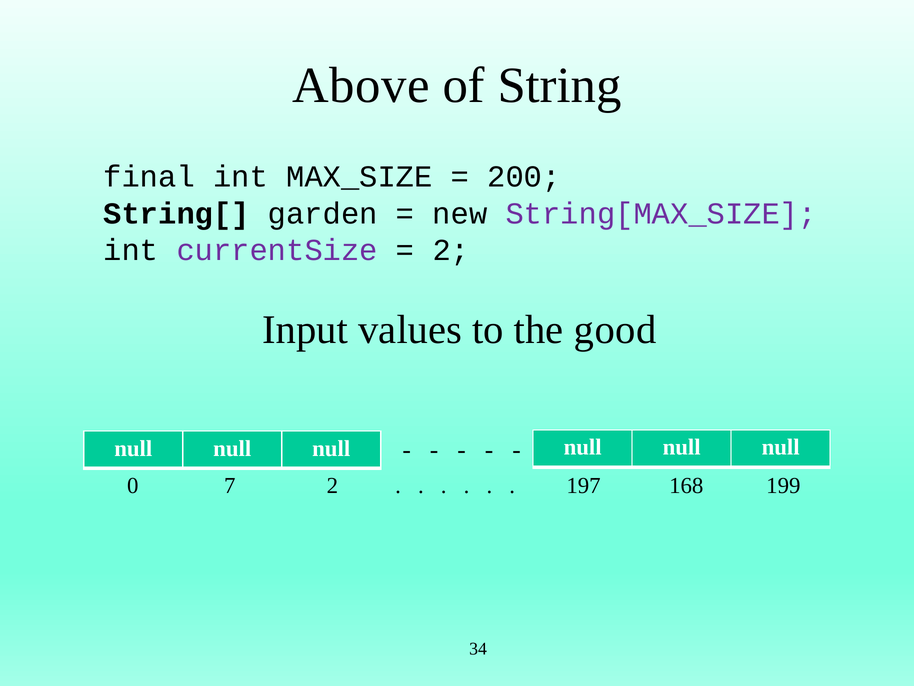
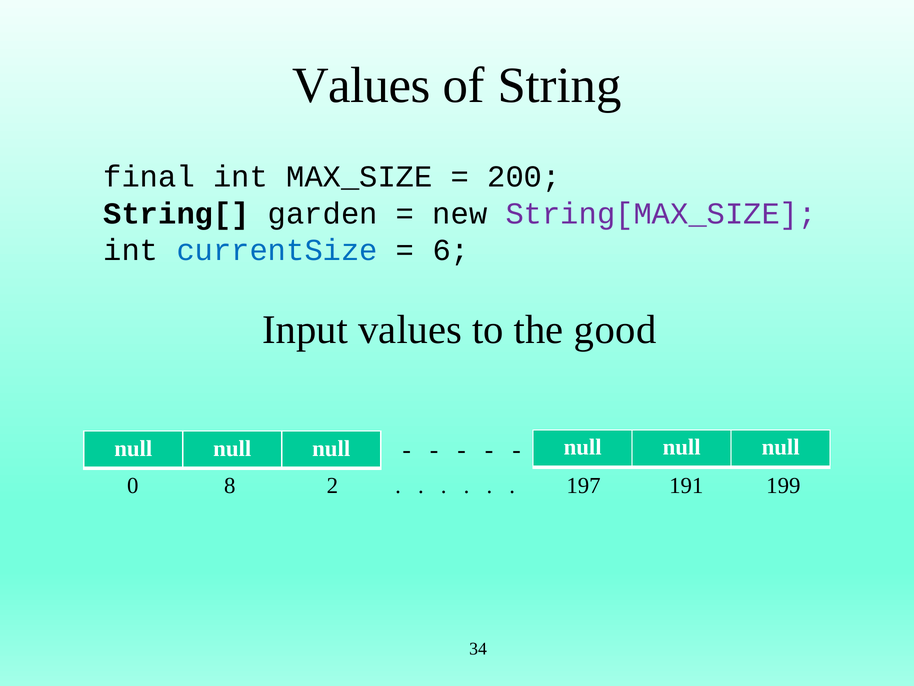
Above at (361, 85): Above -> Values
currentSize colour: purple -> blue
2 at (451, 250): 2 -> 6
7: 7 -> 8
168: 168 -> 191
